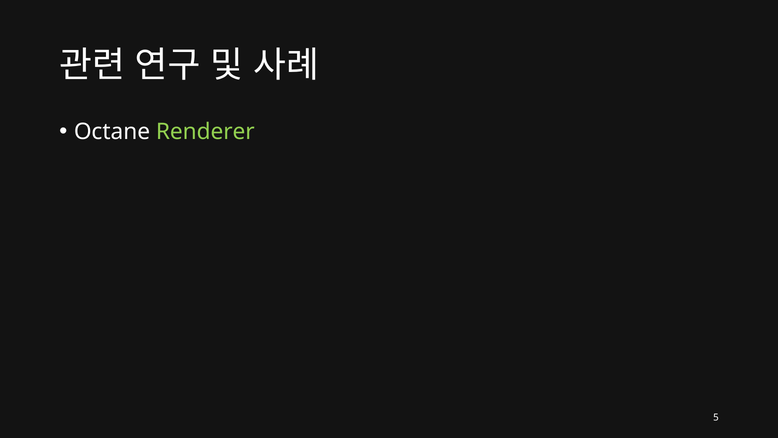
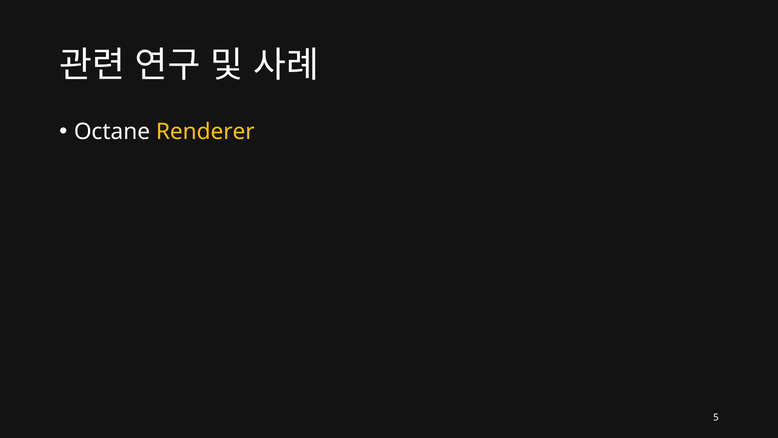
Renderer colour: light green -> yellow
